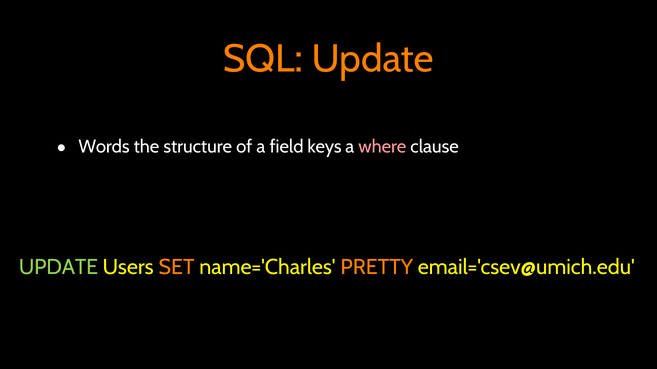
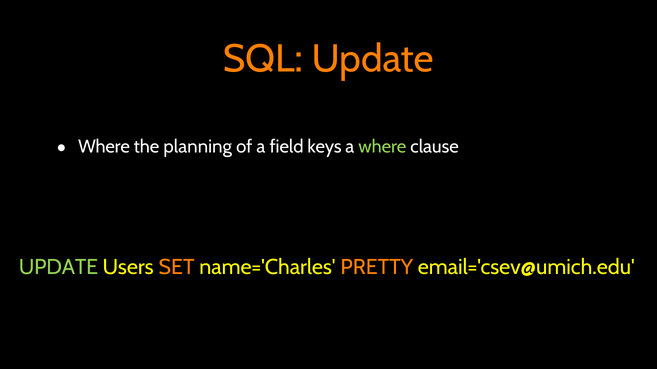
Words at (104, 147): Words -> Where
structure: structure -> planning
where at (382, 147) colour: pink -> light green
